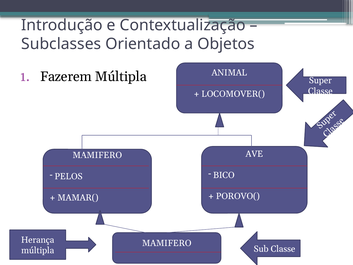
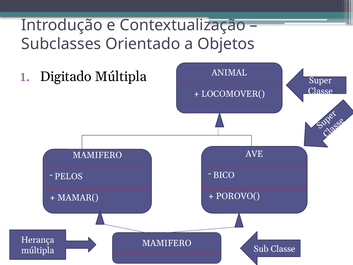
Fazerem: Fazerem -> Digitado
